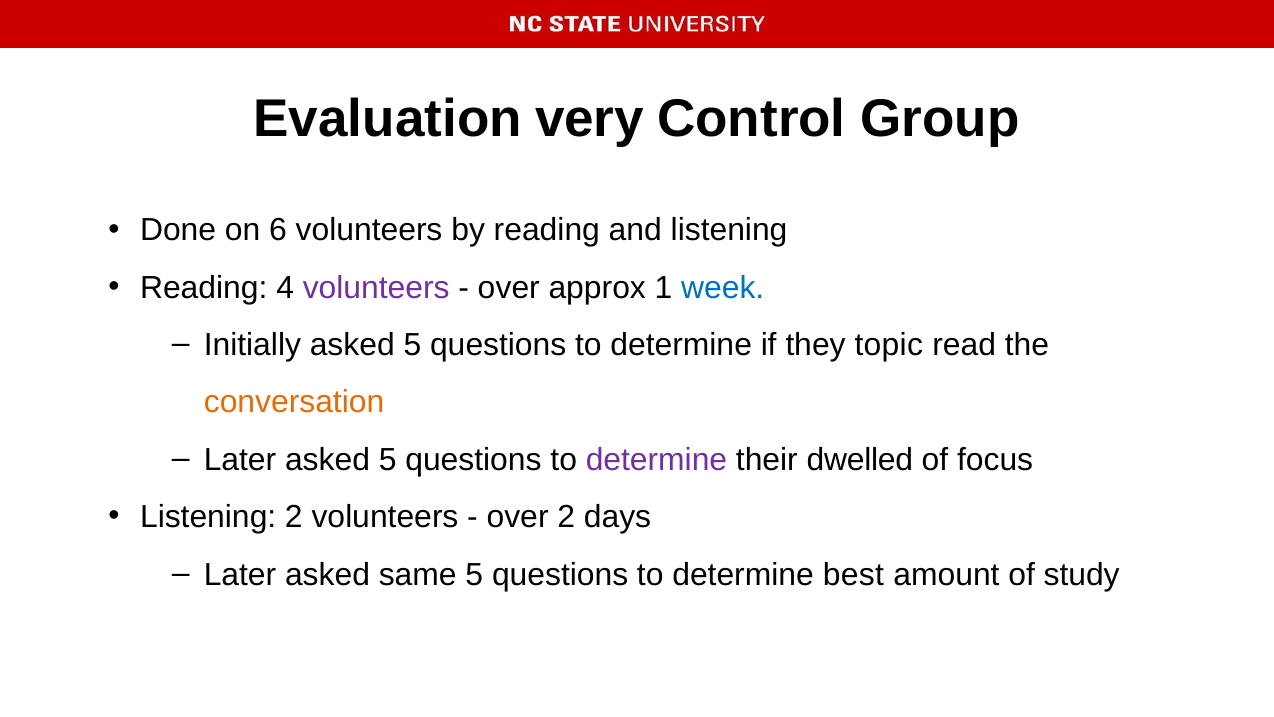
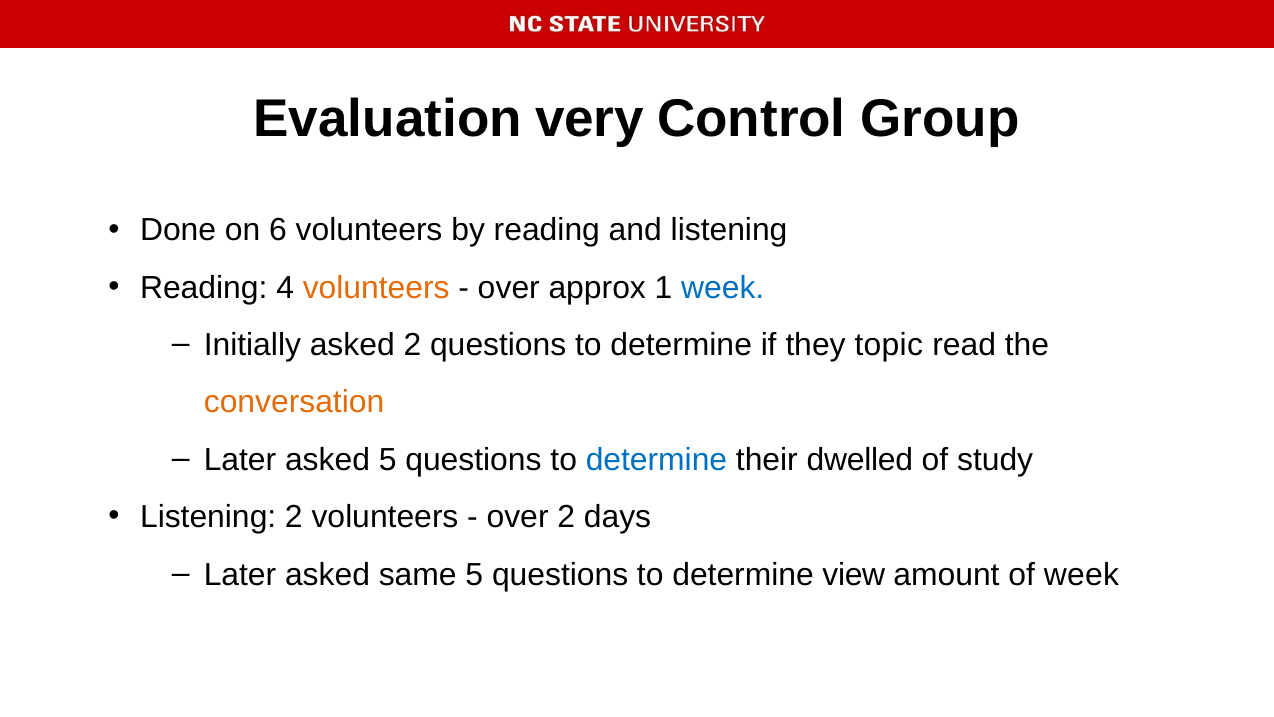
volunteers at (376, 288) colour: purple -> orange
Initially asked 5: 5 -> 2
determine at (656, 460) colour: purple -> blue
focus: focus -> study
best: best -> view
of study: study -> week
